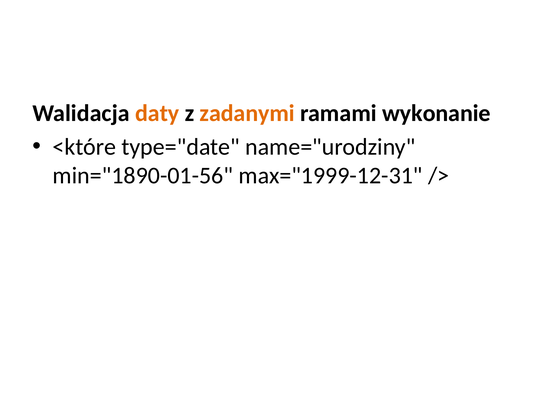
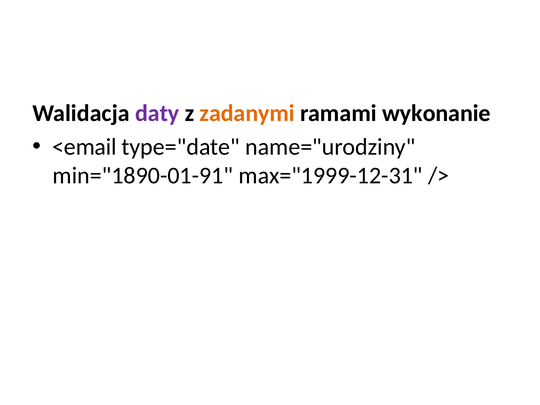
daty colour: orange -> purple
<które: <które -> <email
min="1890-01-56: min="1890-01-56 -> min="1890-01-91
